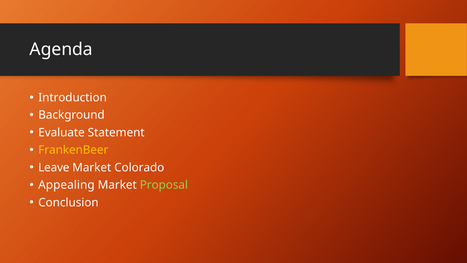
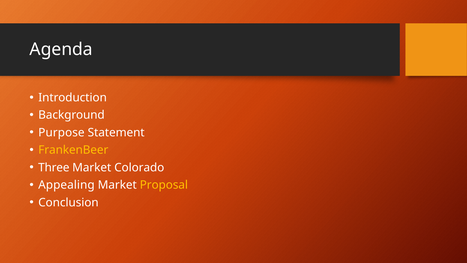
Evaluate: Evaluate -> Purpose
Leave: Leave -> Three
Proposal colour: light green -> yellow
